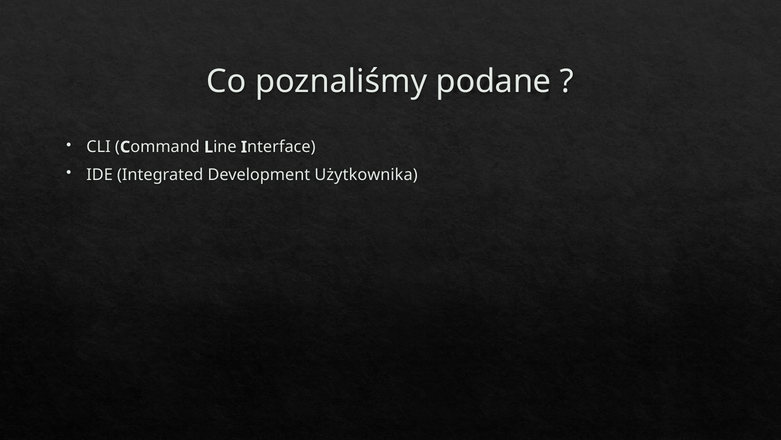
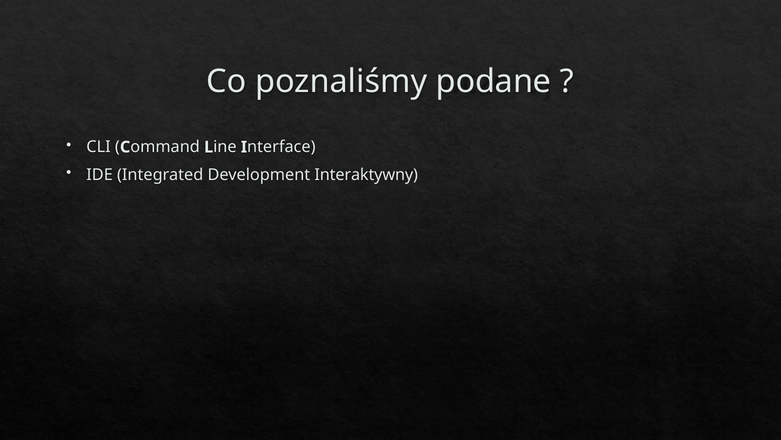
Użytkownika: Użytkownika -> Interaktywny
